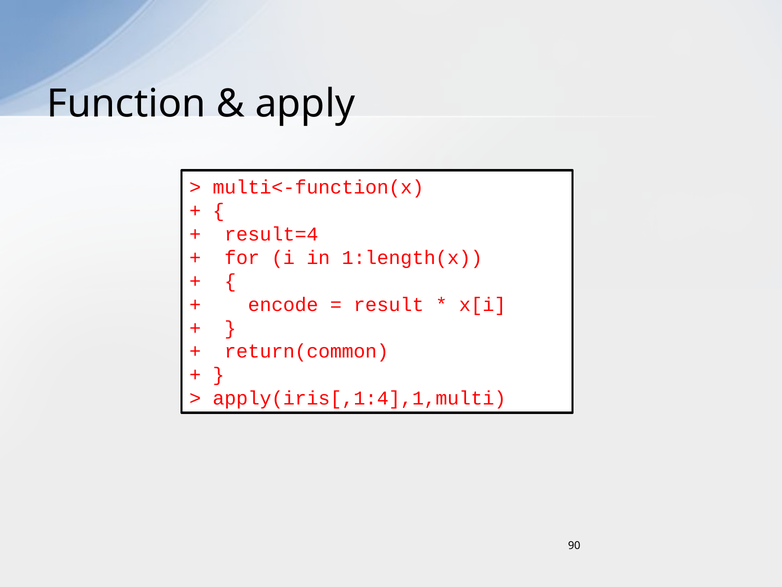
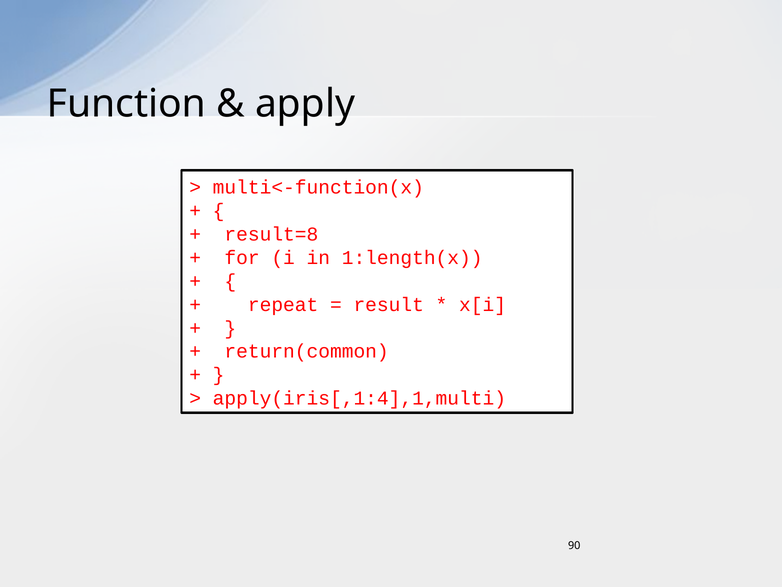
result=4: result=4 -> result=8
encode: encode -> repeat
